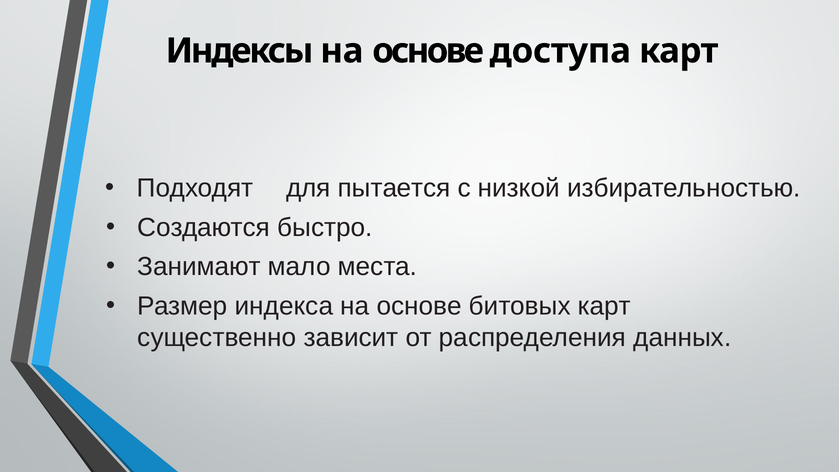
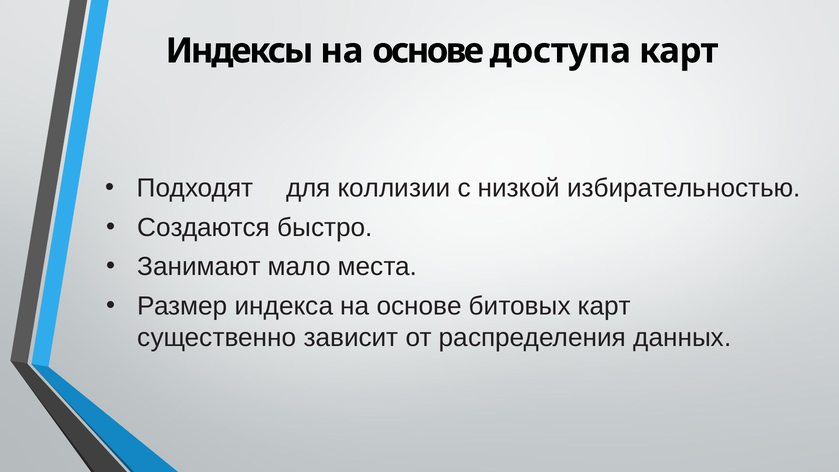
пытается: пытается -> коллизии
